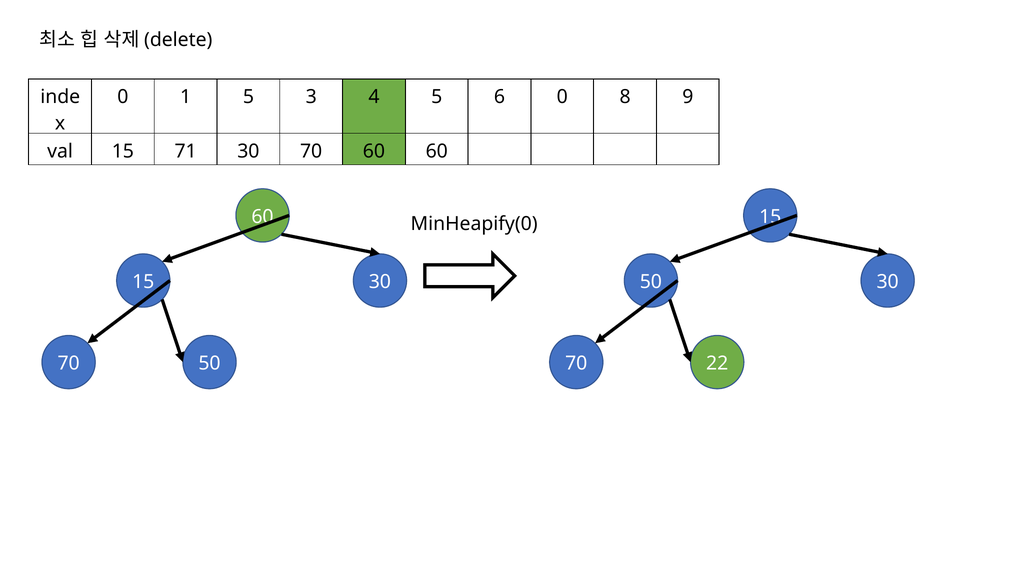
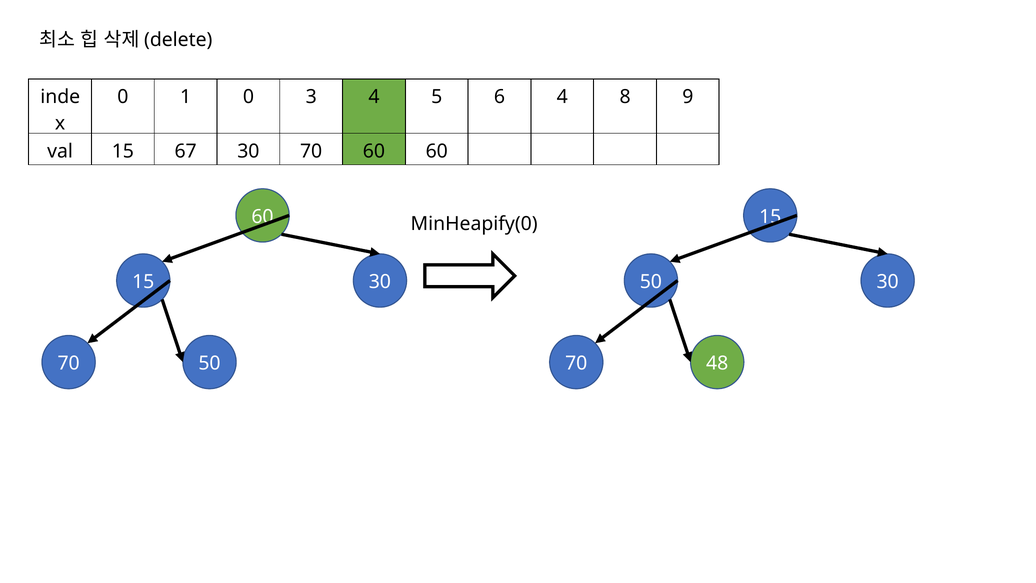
1 5: 5 -> 0
6 0: 0 -> 4
71: 71 -> 67
22: 22 -> 48
